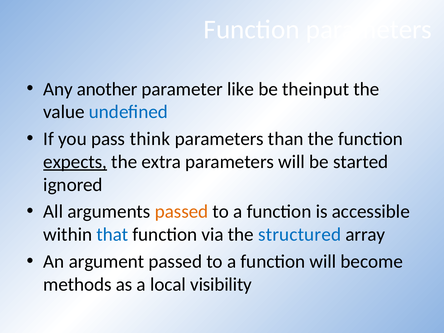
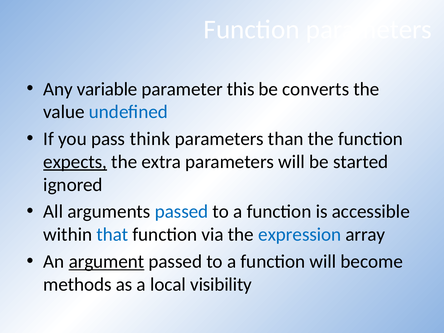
another: another -> variable
like: like -> this
theinput: theinput -> converts
passed at (182, 212) colour: orange -> blue
structured: structured -> expression
argument underline: none -> present
